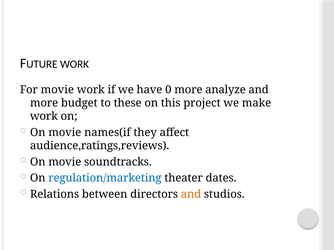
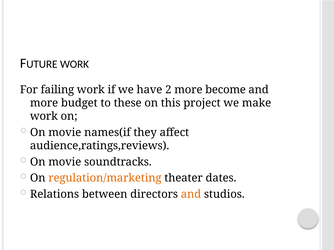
For movie: movie -> failing
0: 0 -> 2
analyze: analyze -> become
regulation/marketing colour: blue -> orange
